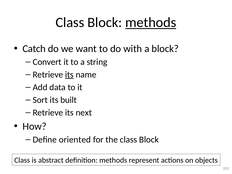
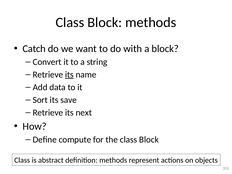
methods at (151, 22) underline: present -> none
built: built -> save
oriented: oriented -> compute
